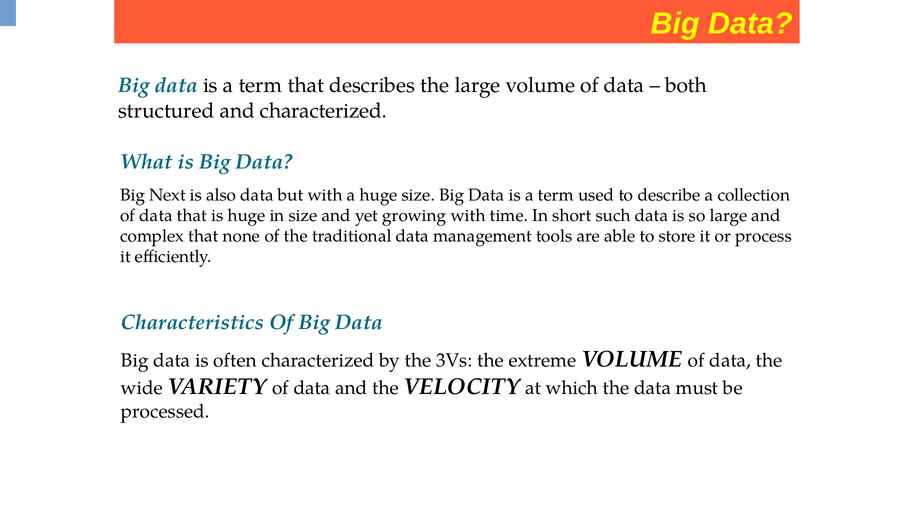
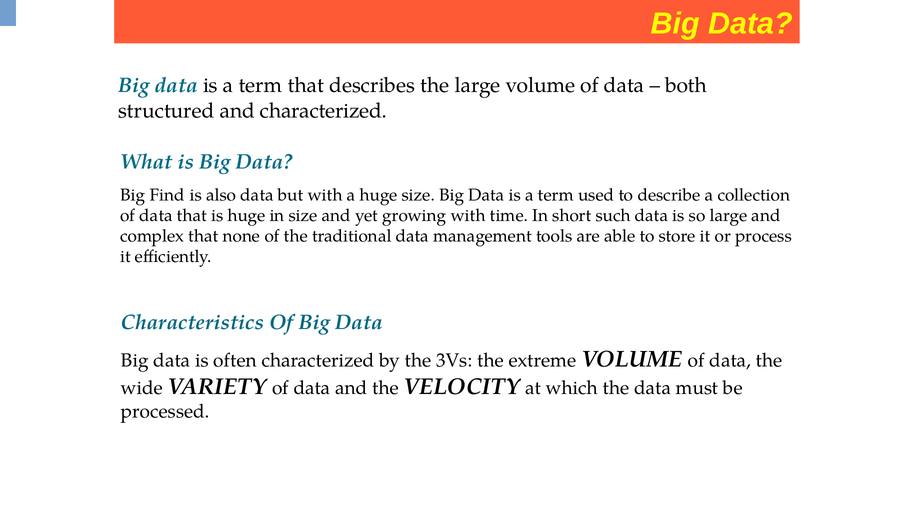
Next: Next -> Find
